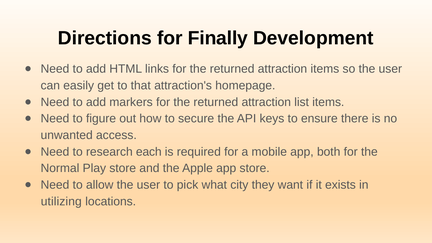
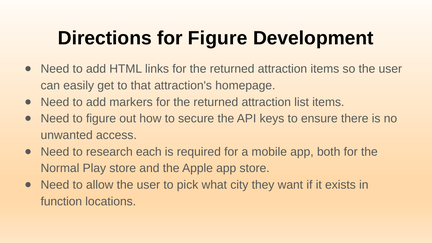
for Finally: Finally -> Figure
utilizing: utilizing -> function
